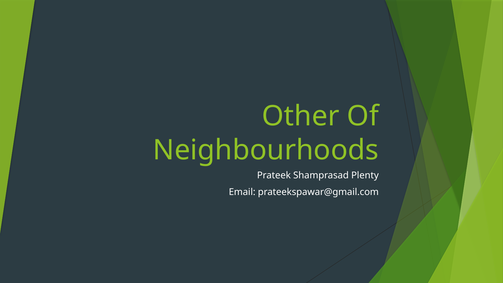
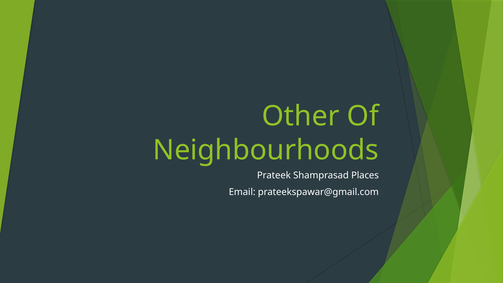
Plenty: Plenty -> Places
